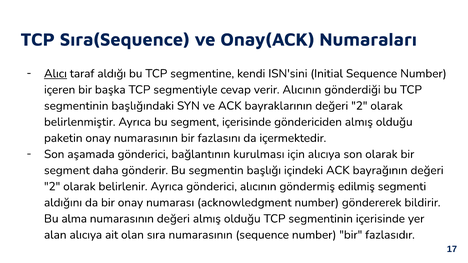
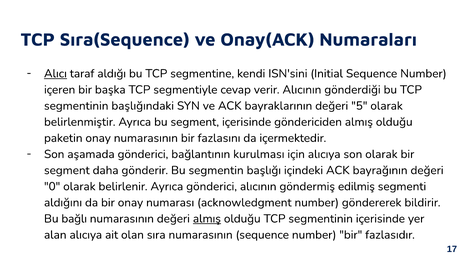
bayraklarının değeri 2: 2 -> 5
2 at (52, 187): 2 -> 0
alma: alma -> bağlı
almış at (207, 219) underline: none -> present
